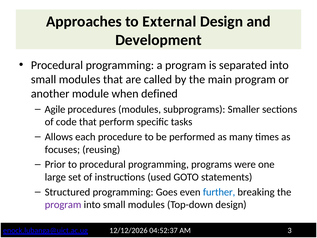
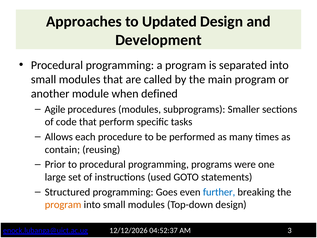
External: External -> Updated
focuses: focuses -> contain
program at (63, 205) colour: purple -> orange
